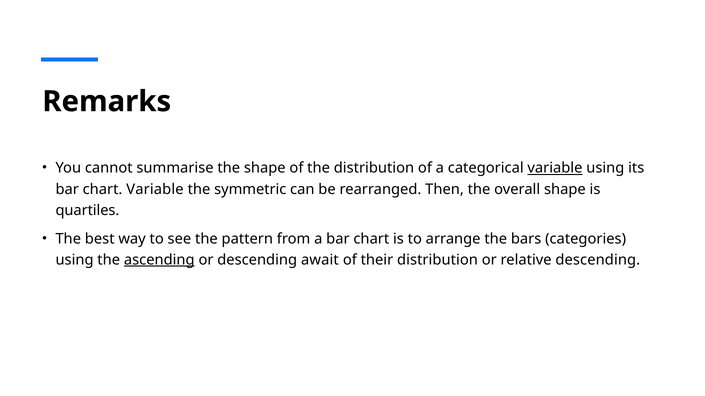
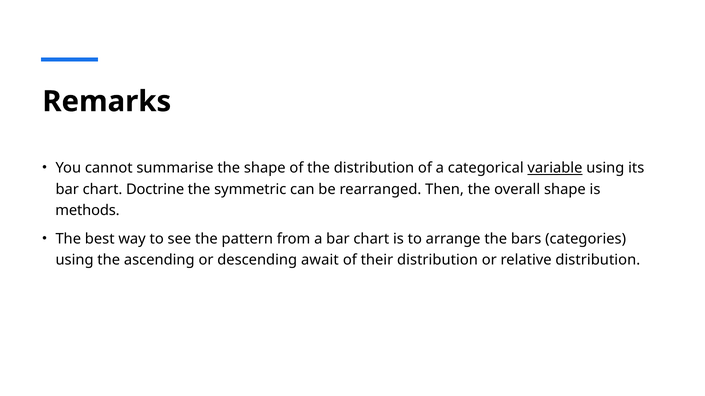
chart Variable: Variable -> Doctrine
quartiles: quartiles -> methods
ascending underline: present -> none
relative descending: descending -> distribution
